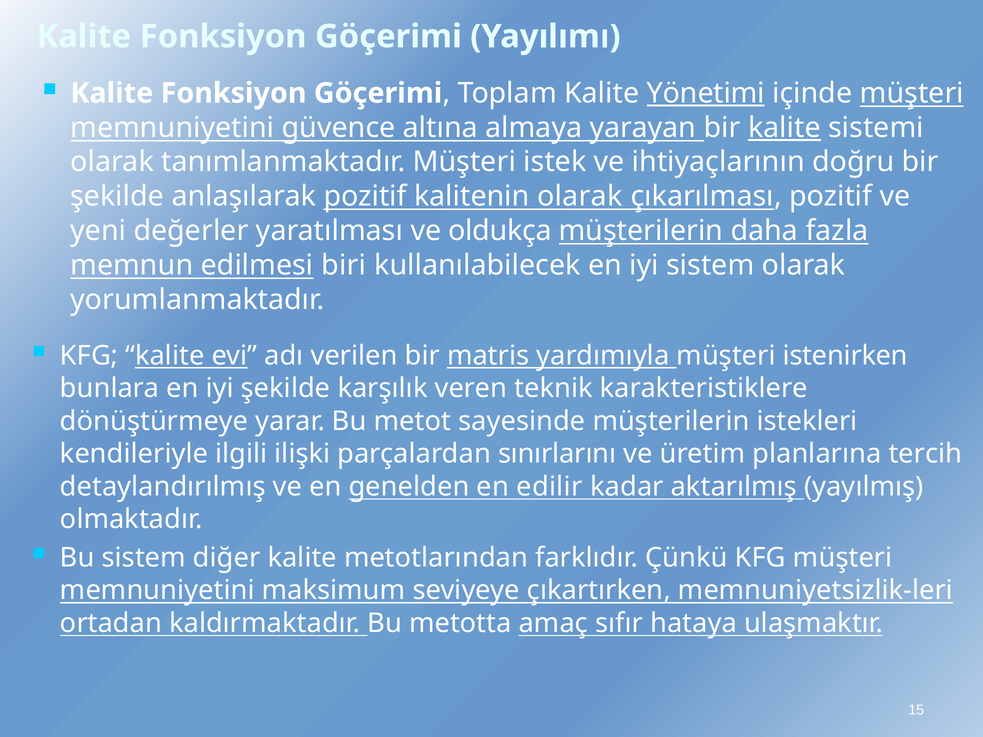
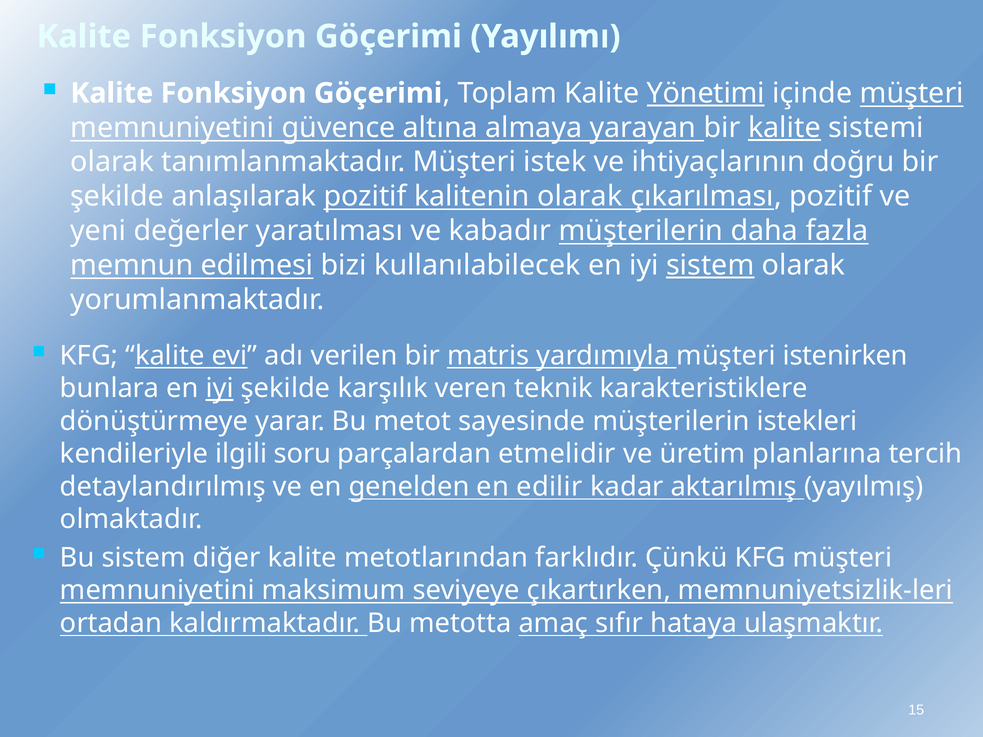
oldukça: oldukça -> kabadır
biri: biri -> bizi
sistem at (710, 265) underline: none -> present
iyi at (220, 388) underline: none -> present
ilişki: ilişki -> soru
sınırlarını: sınırlarını -> etmelidir
